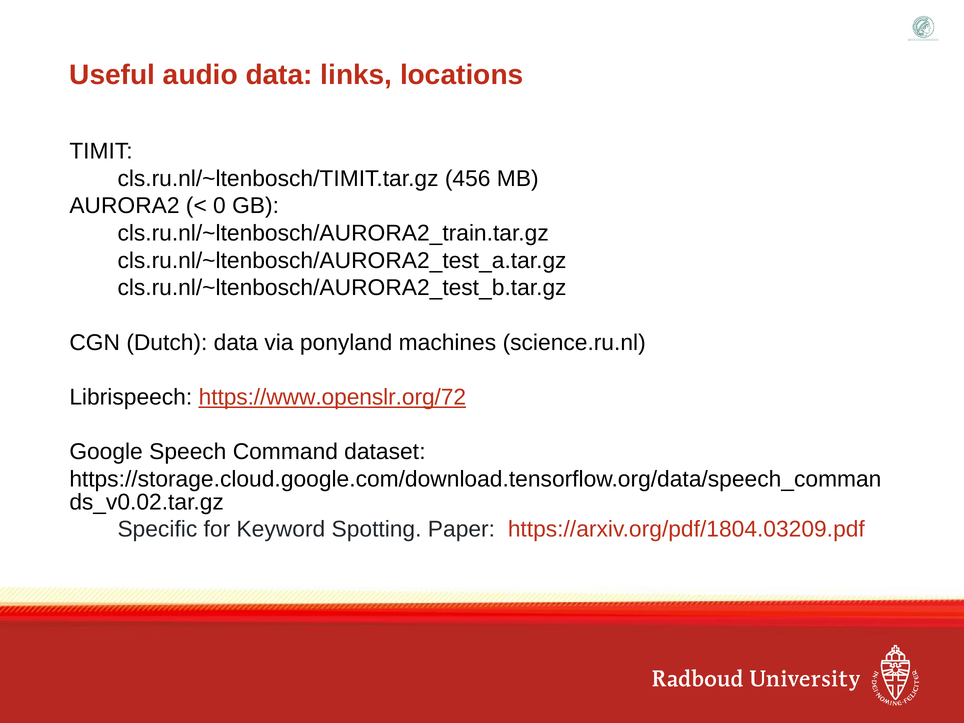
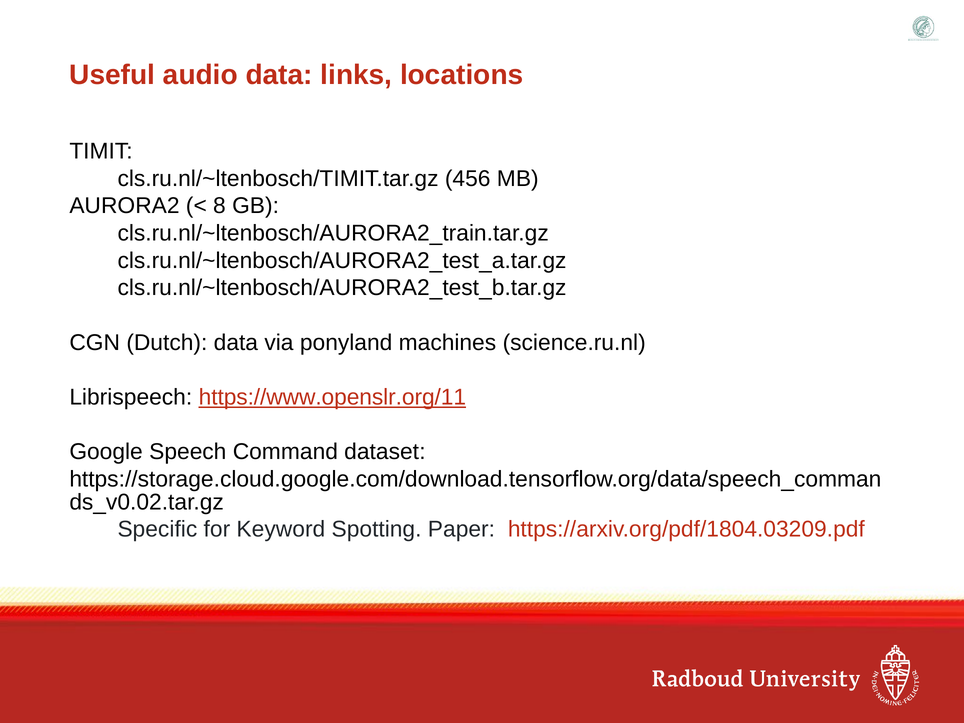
0: 0 -> 8
https://www.openslr.org/72: https://www.openslr.org/72 -> https://www.openslr.org/11
